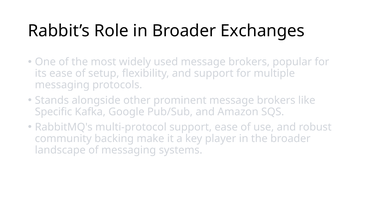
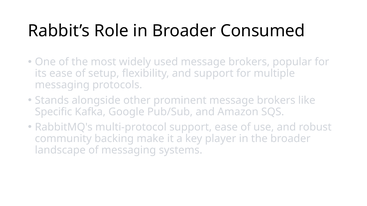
Exchanges: Exchanges -> Consumed
